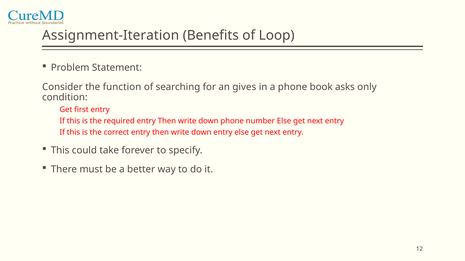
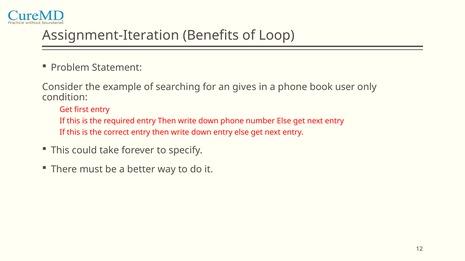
function: function -> example
asks: asks -> user
